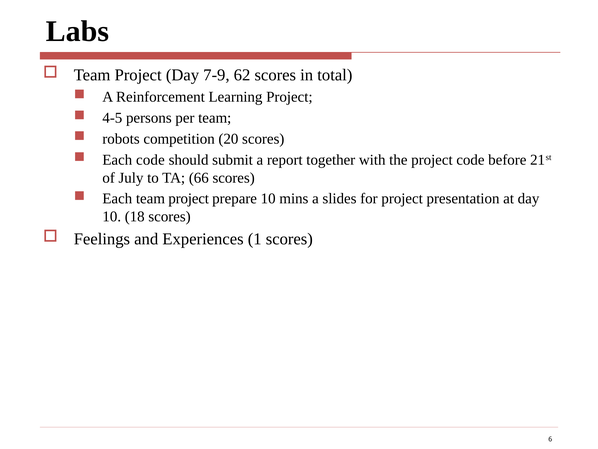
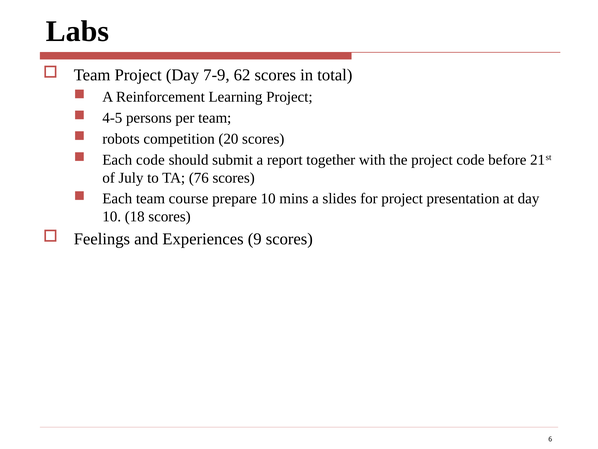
66: 66 -> 76
Each team project: project -> course
1: 1 -> 9
